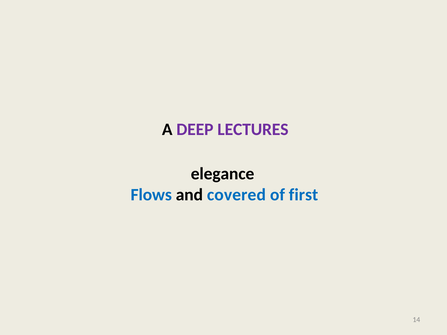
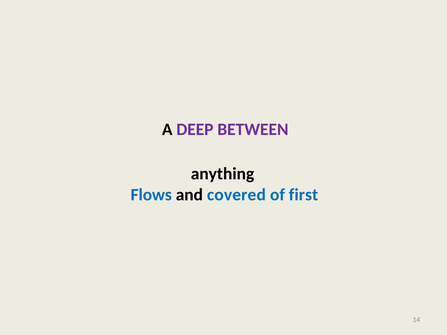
LECTURES: LECTURES -> BETWEEN
elegance: elegance -> anything
